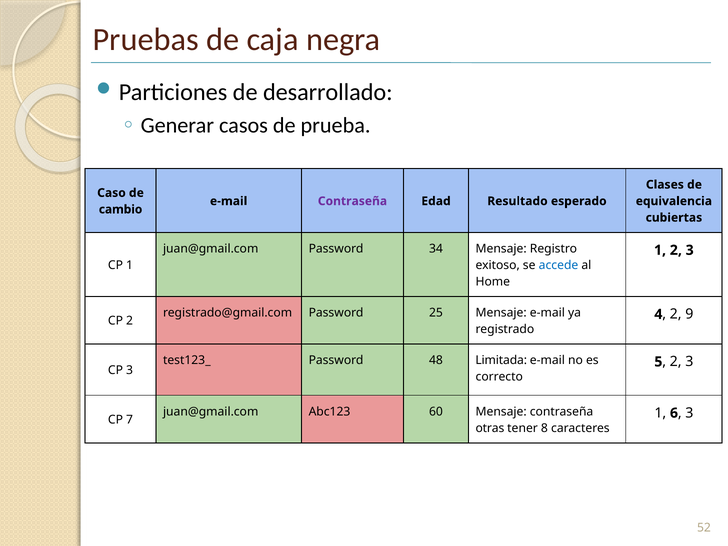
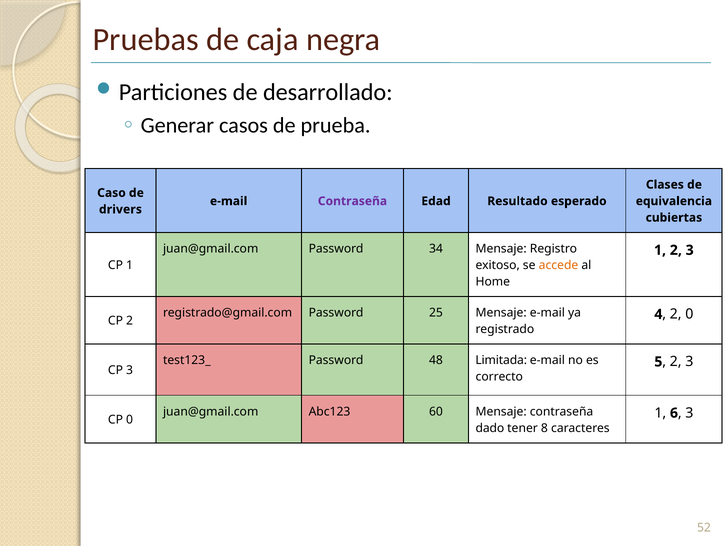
cambio: cambio -> drivers
accede colour: blue -> orange
2 9: 9 -> 0
CP 7: 7 -> 0
otras: otras -> dado
